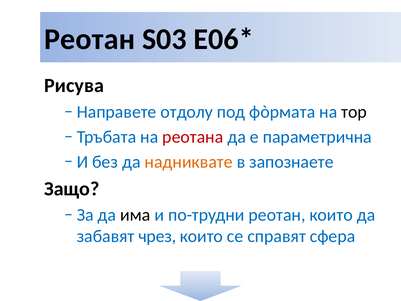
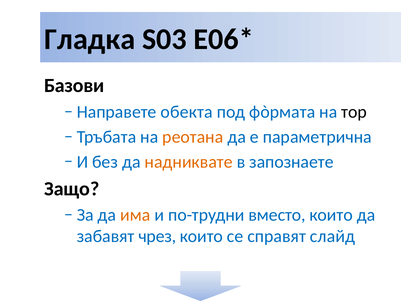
Реотан at (90, 39): Реотан -> Гладка
Рисува: Рисува -> Базови
отдолу: отдолу -> обекта
реотана colour: red -> orange
има colour: black -> orange
по-трудни реотан: реотан -> вместо
сфера: сфера -> слайд
